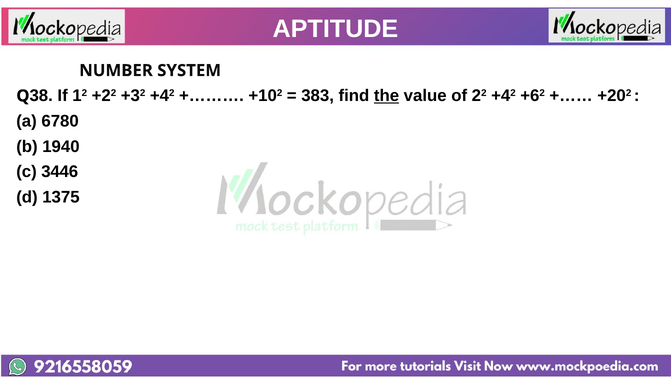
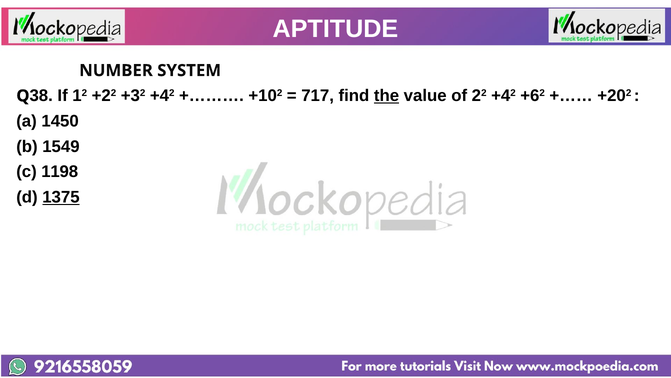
383: 383 -> 717
6780: 6780 -> 1450
1940: 1940 -> 1549
3446: 3446 -> 1198
1375 underline: none -> present
